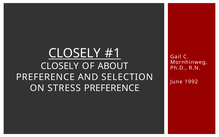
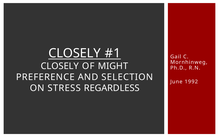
ABOUT: ABOUT -> MIGHT
STRESS PREFERENCE: PREFERENCE -> REGARDLESS
